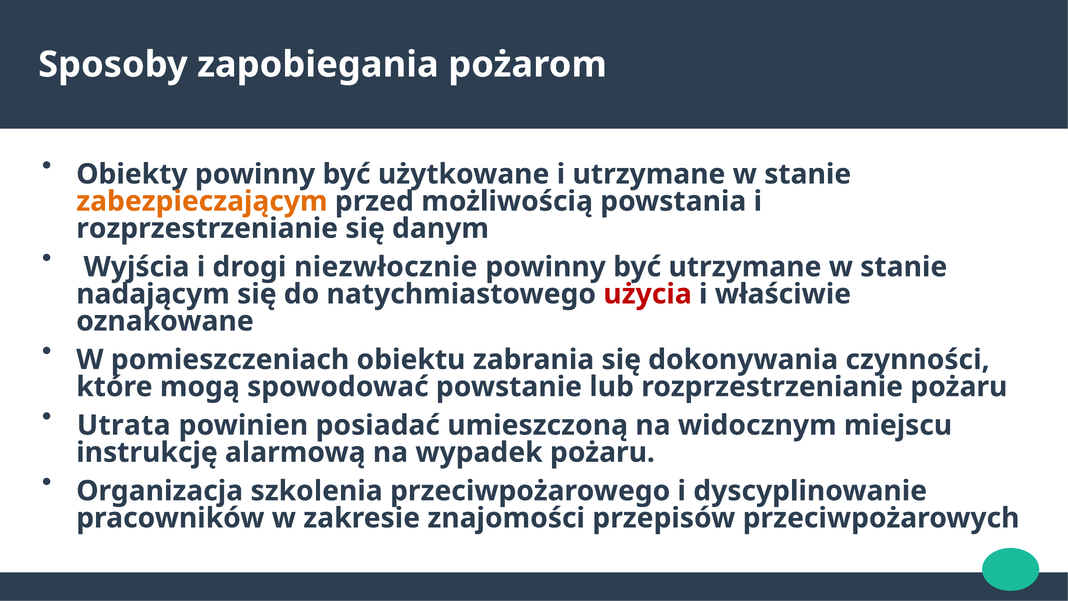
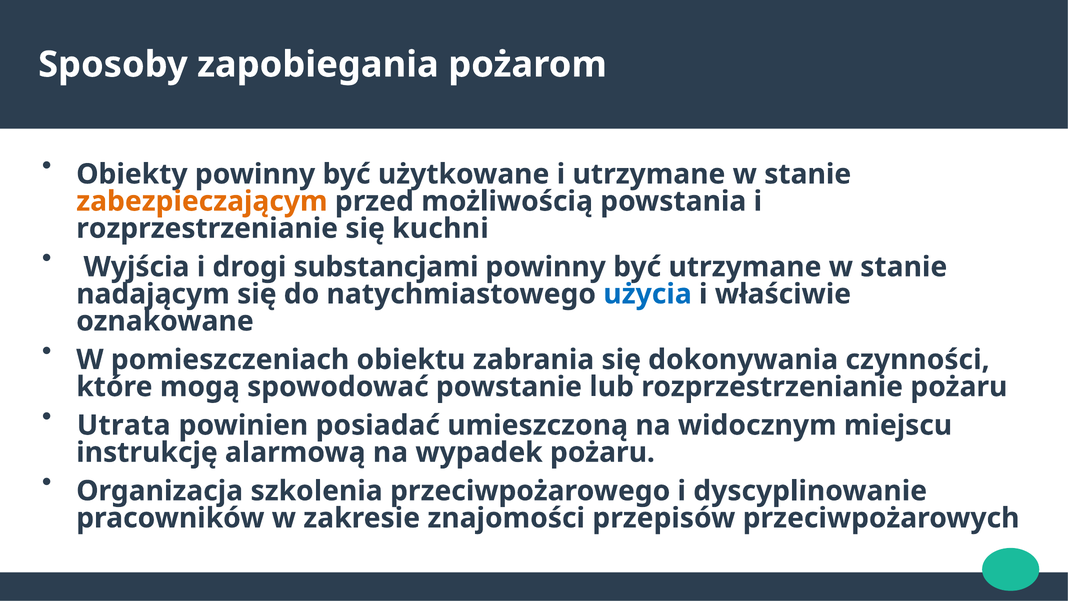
danym: danym -> kuchni
niezwłocznie: niezwłocznie -> substancjami
użycia colour: red -> blue
